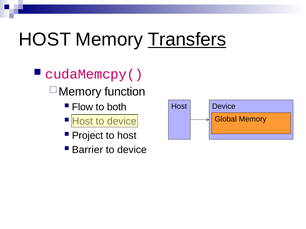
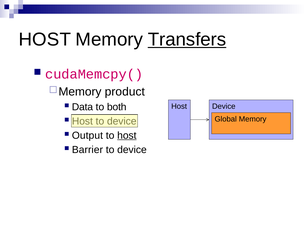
function: function -> product
Flow: Flow -> Data
Project: Project -> Output
host at (127, 136) underline: none -> present
